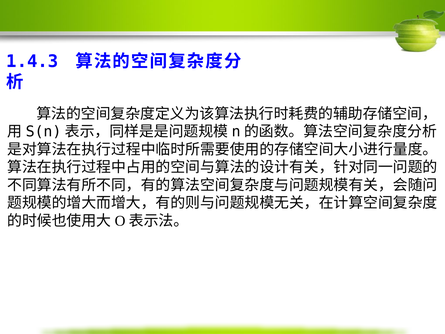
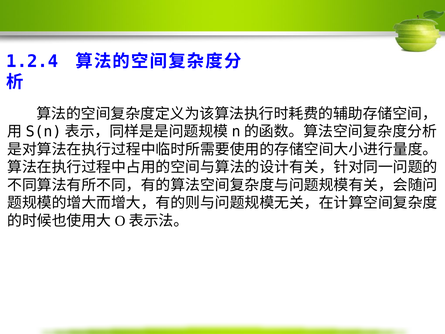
1.4.3: 1.4.3 -> 1.2.4
